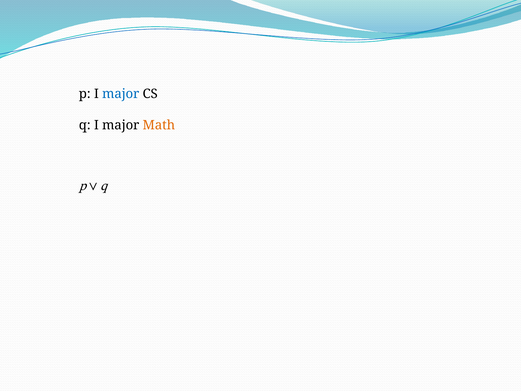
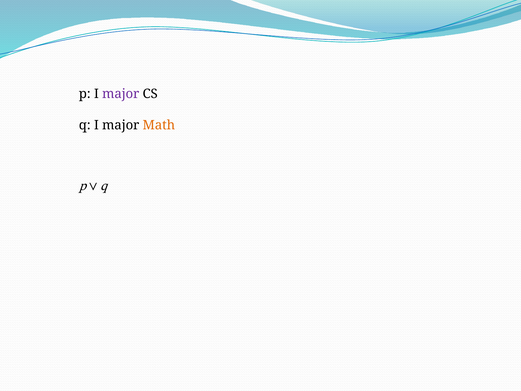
major at (121, 94) colour: blue -> purple
